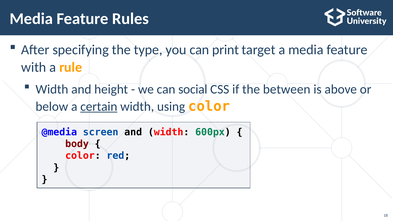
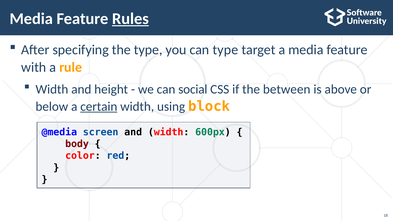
Rules underline: none -> present
can print: print -> type
using color: color -> block
